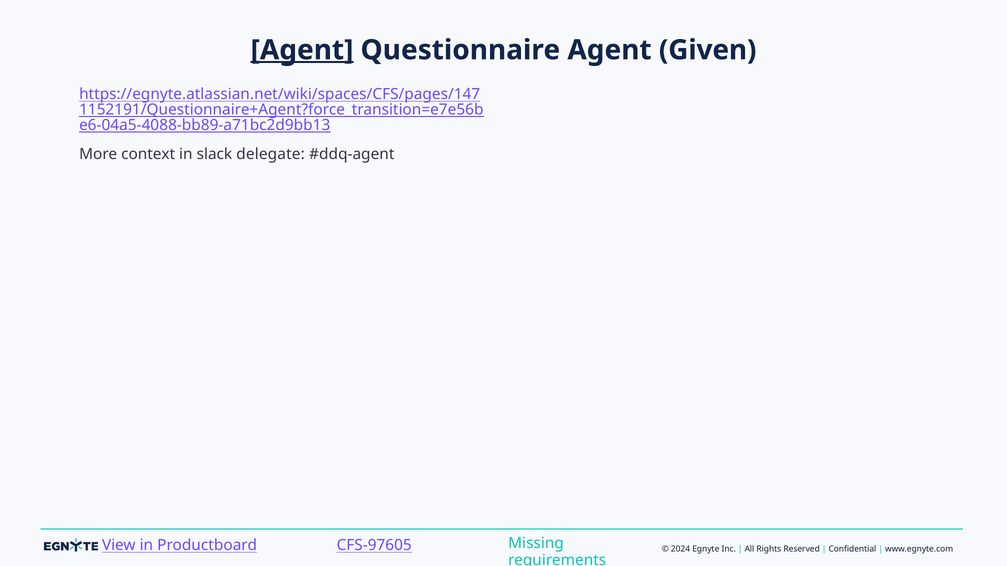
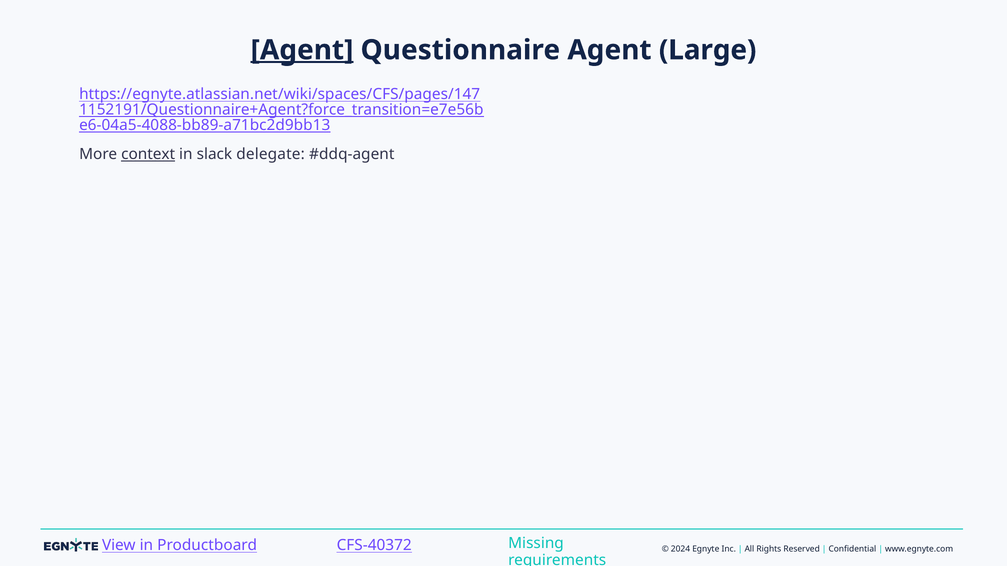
Given: Given -> Large
context underline: none -> present
CFS-97605: CFS-97605 -> CFS-40372
